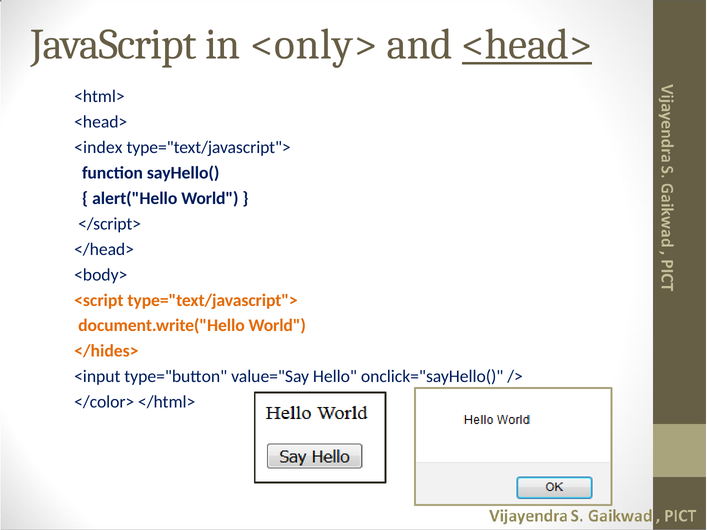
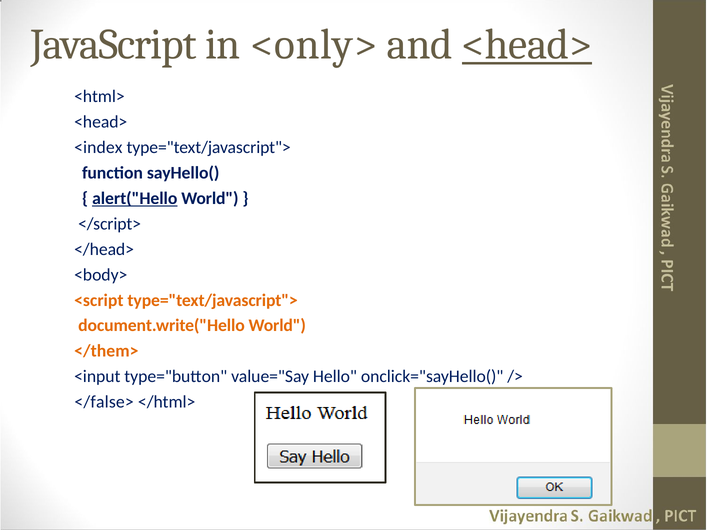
alert("Hello underline: none -> present
</hides>: </hides> -> </them>
</color>: </color> -> </false>
